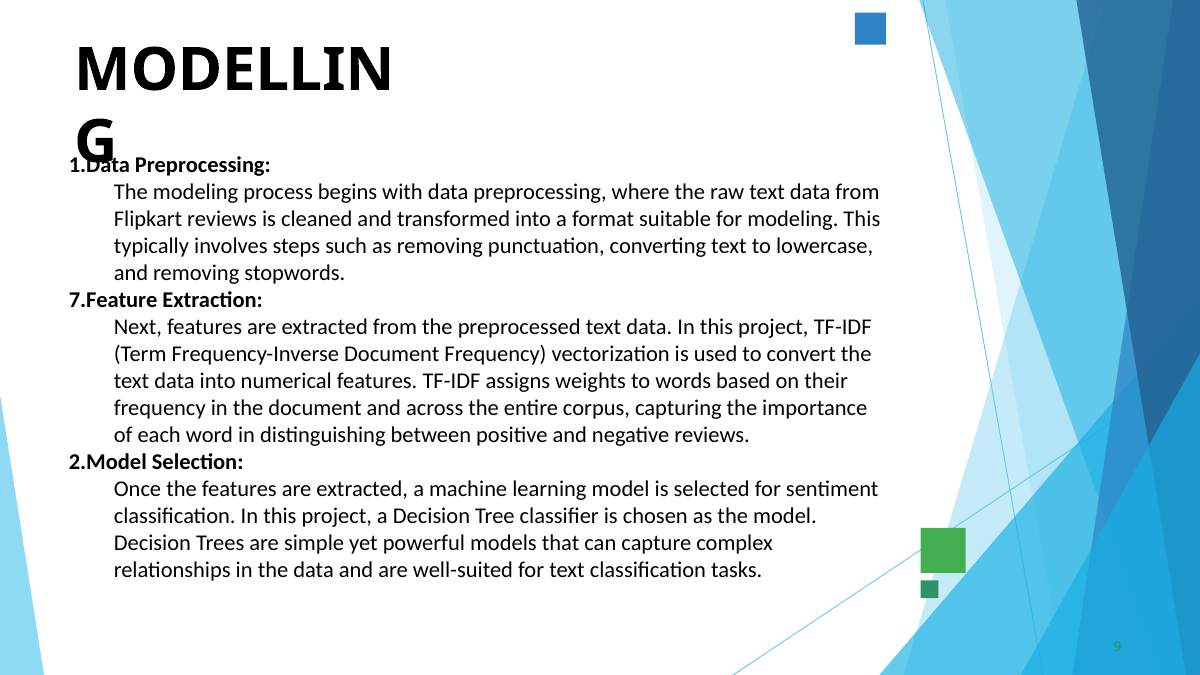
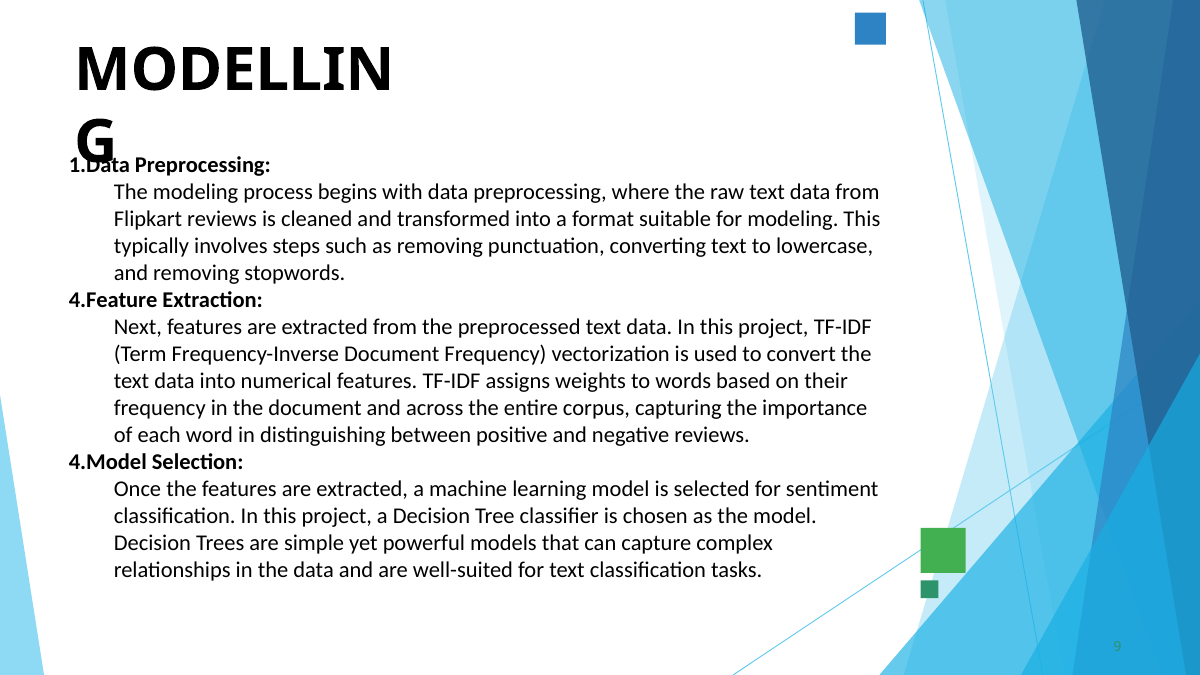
7.Feature: 7.Feature -> 4.Feature
2.Model: 2.Model -> 4.Model
